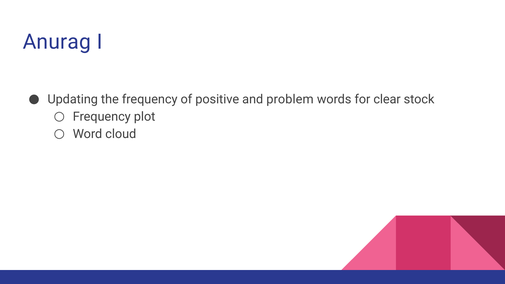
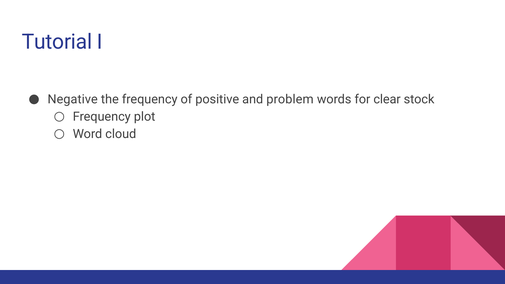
Anurag: Anurag -> Tutorial
Updating: Updating -> Negative
